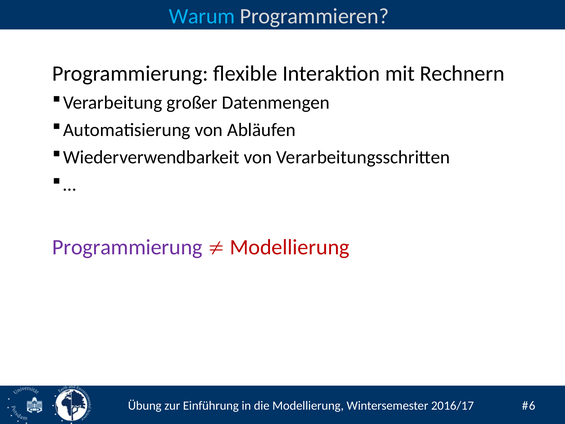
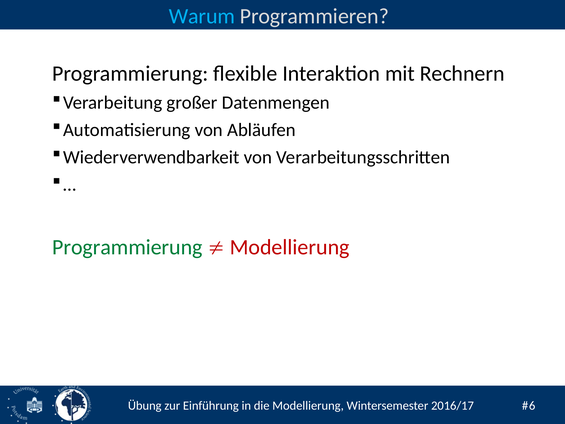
Programmierung at (127, 247) colour: purple -> green
